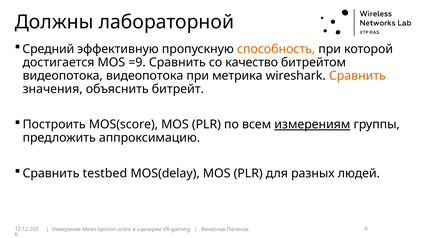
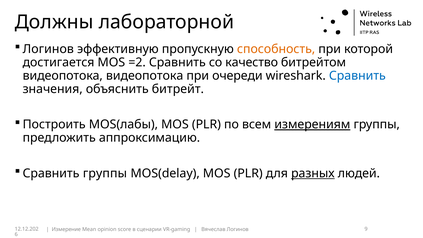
Средний at (48, 49): Средний -> Логинов
=9: =9 -> =2
метрика: метрика -> очереди
Сравнить at (357, 76) colour: orange -> blue
MOS(score: MOS(score -> MOS(лабы
Сравнить testbed: testbed -> группы
разных underline: none -> present
